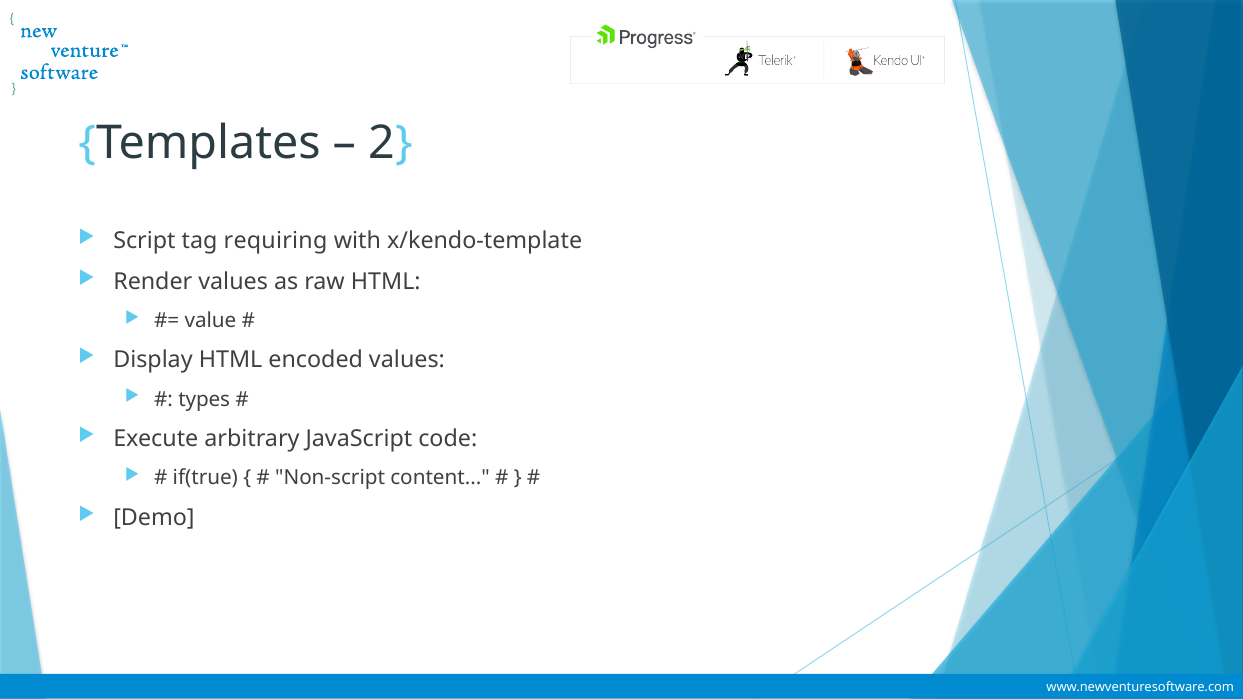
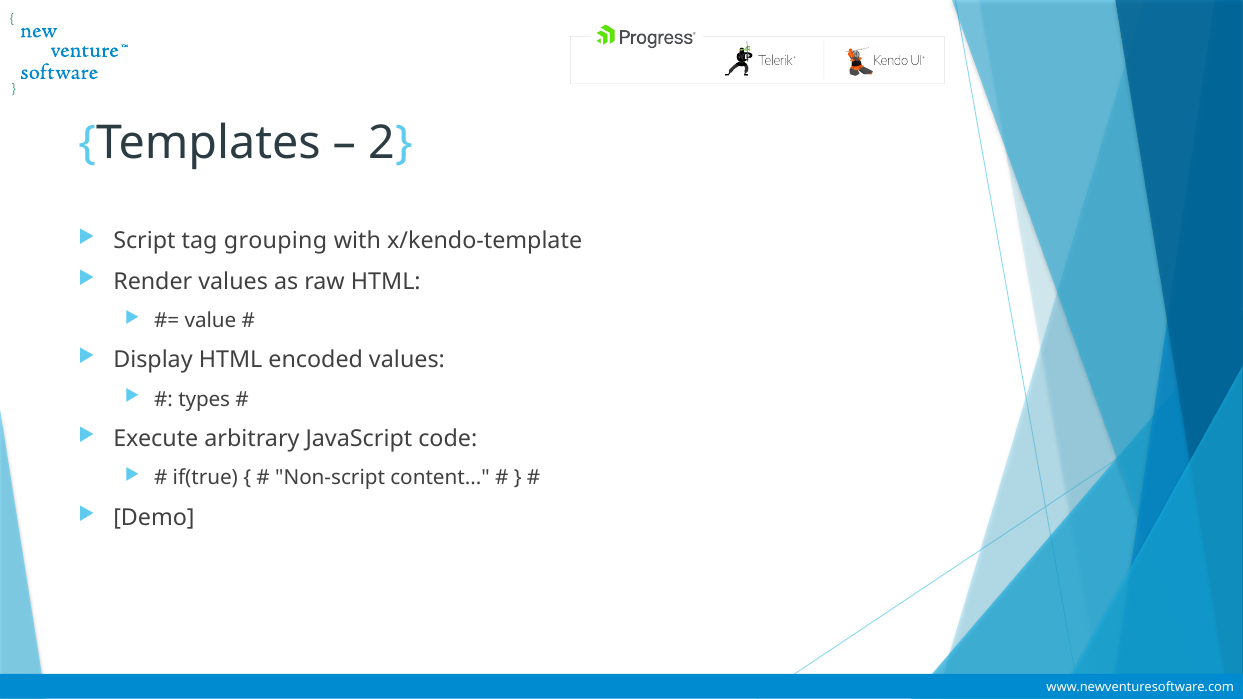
requiring: requiring -> grouping
